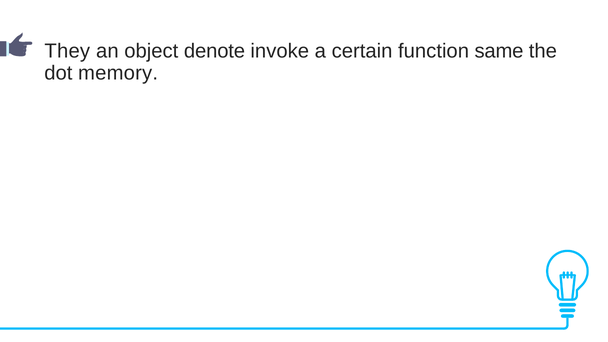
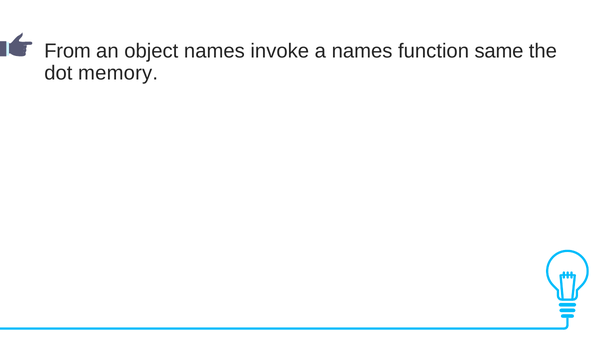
They: They -> From
object denote: denote -> names
a certain: certain -> names
